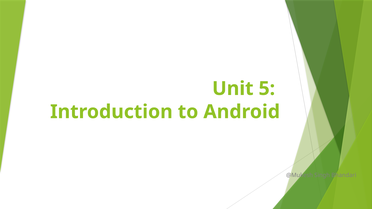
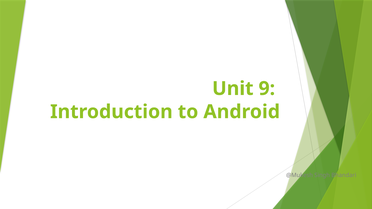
5: 5 -> 9
